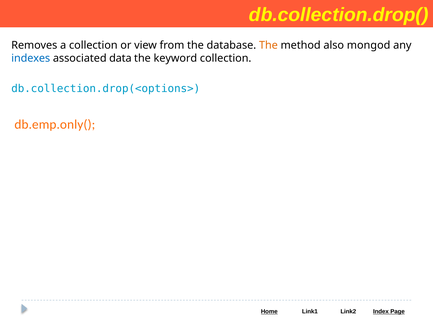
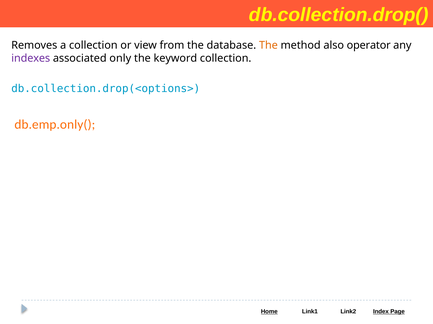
mongod: mongod -> operator
indexes colour: blue -> purple
data: data -> only
